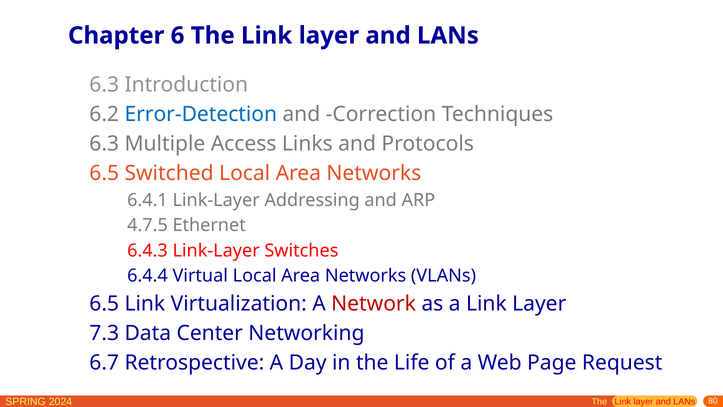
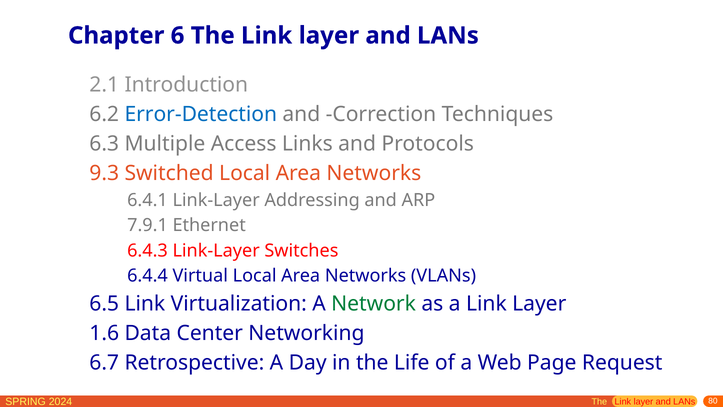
6.3 at (104, 85): 6.3 -> 2.1
6.5 at (104, 173): 6.5 -> 9.3
4.7.5: 4.7.5 -> 7.9.1
Network colour: red -> green
7.3: 7.3 -> 1.6
